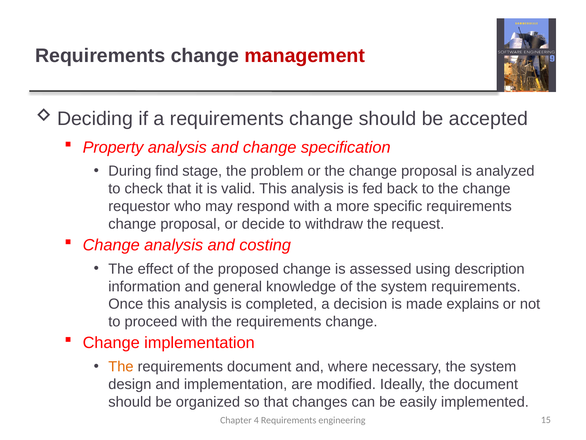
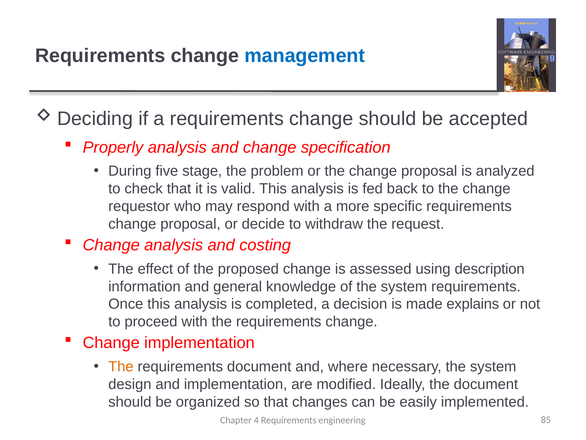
management colour: red -> blue
Property: Property -> Properly
find: find -> five
15: 15 -> 85
